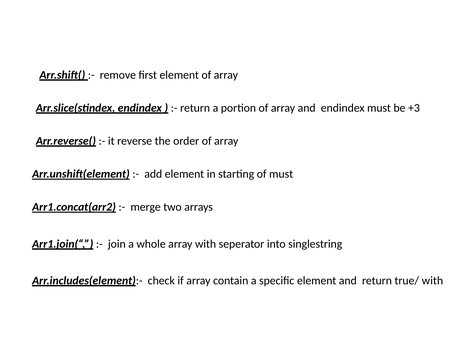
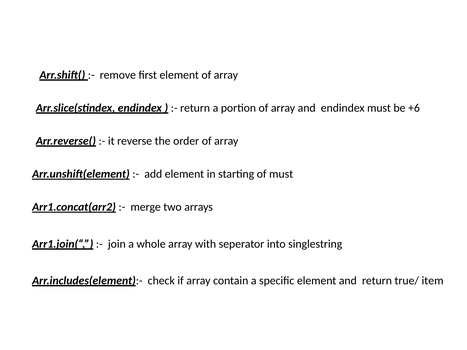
+3: +3 -> +6
true/ with: with -> item
